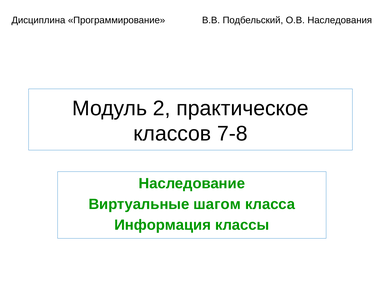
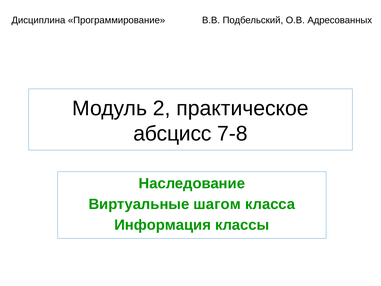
Наследования: Наследования -> Адресованных
классов: классов -> абсцисс
